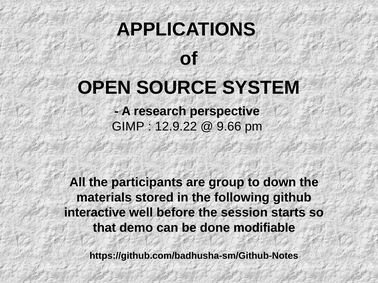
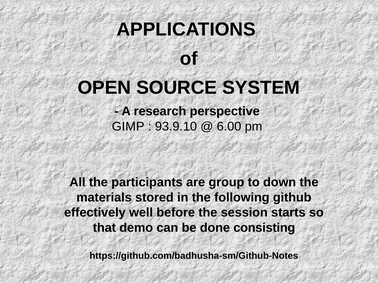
12.9.22: 12.9.22 -> 93.9.10
9.66: 9.66 -> 6.00
interactive: interactive -> effectively
modifiable: modifiable -> consisting
